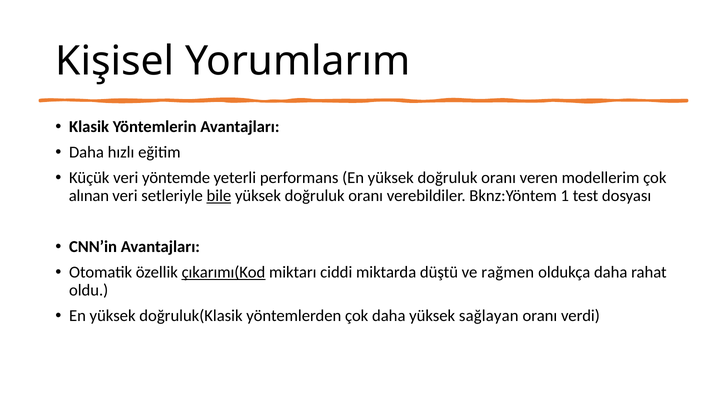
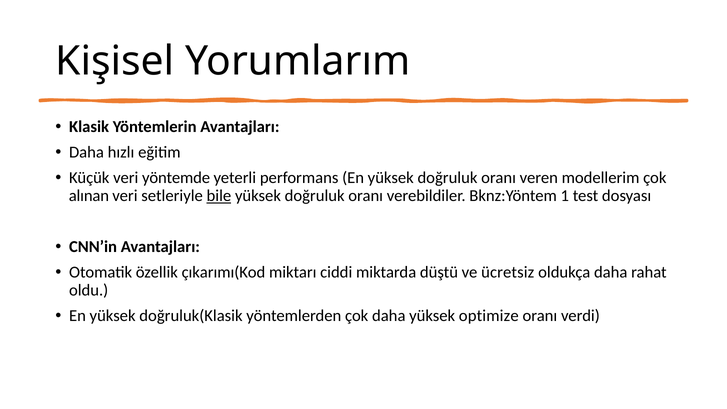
çıkarımı(Kod underline: present -> none
rağmen: rağmen -> ücretsiz
sağlayan: sağlayan -> optimize
